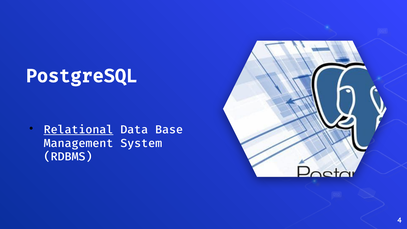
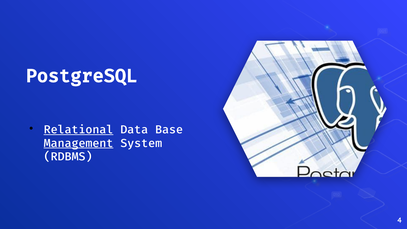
Management underline: none -> present
